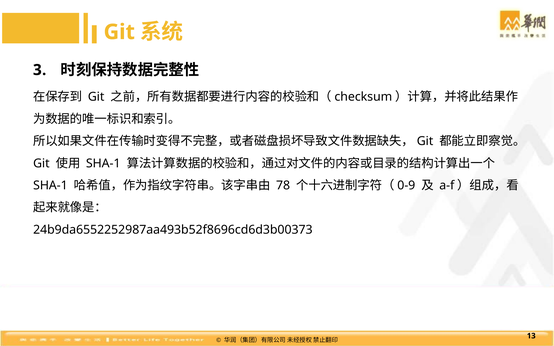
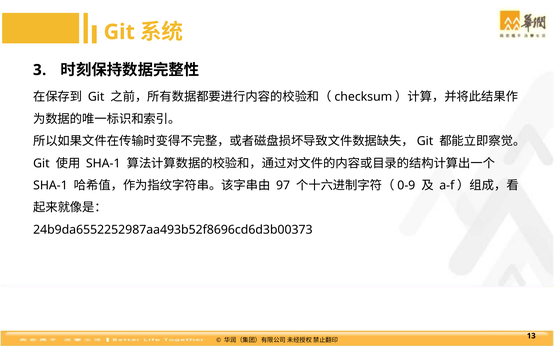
78: 78 -> 97
